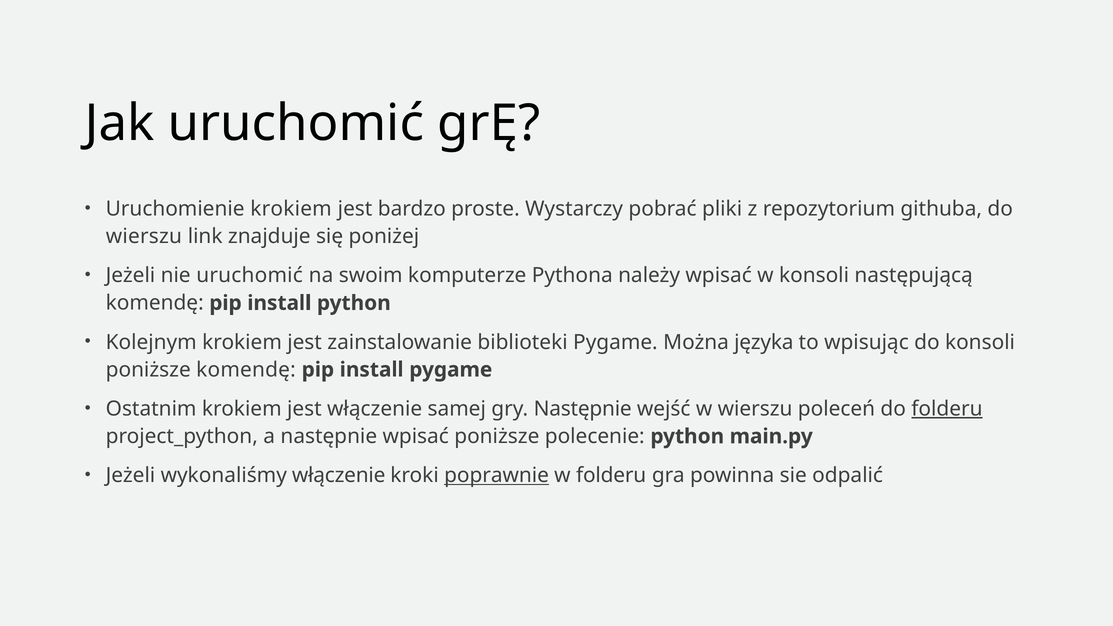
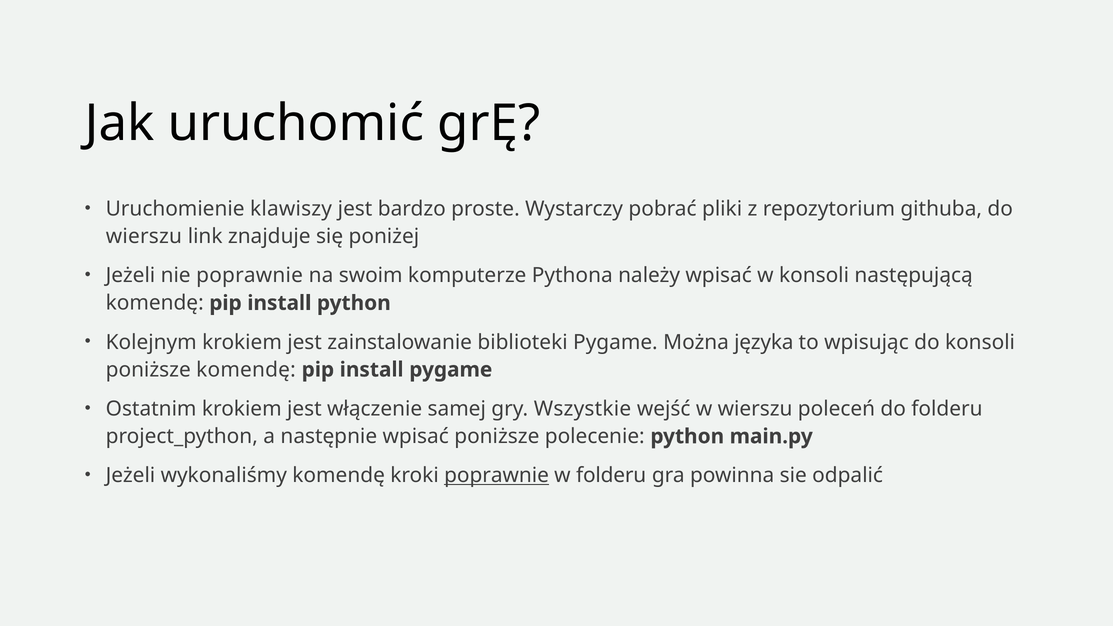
Uruchomienie krokiem: krokiem -> klawiszy
nie uruchomić: uruchomić -> poprawnie
gry Następnie: Następnie -> Wszystkie
folderu at (947, 409) underline: present -> none
wykonaliśmy włączenie: włączenie -> komendę
